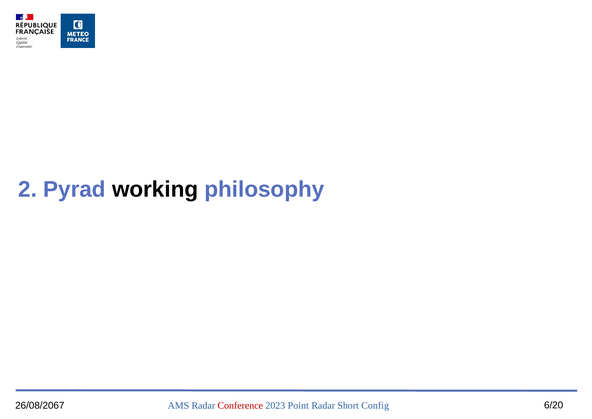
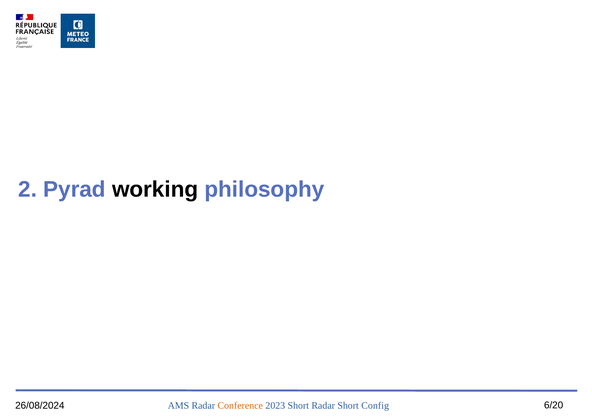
26/08/2067: 26/08/2067 -> 26/08/2024
Conference colour: red -> orange
2023 Point: Point -> Short
